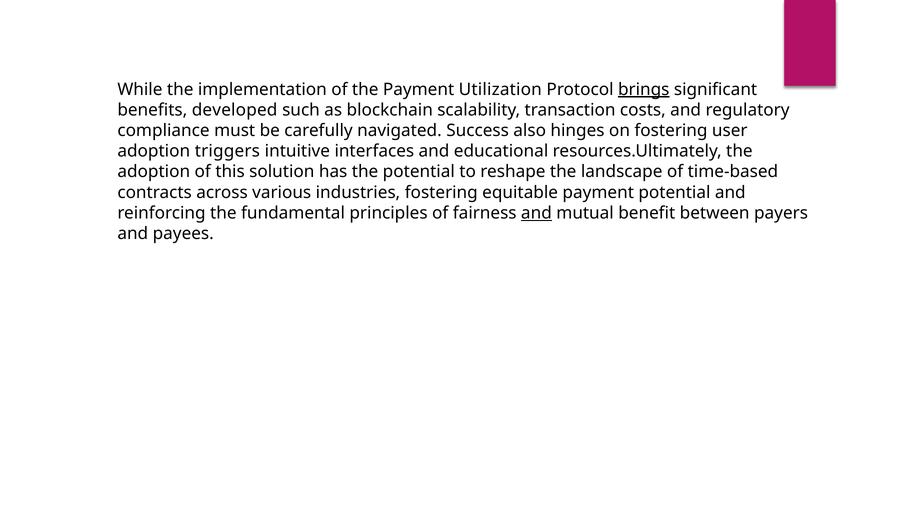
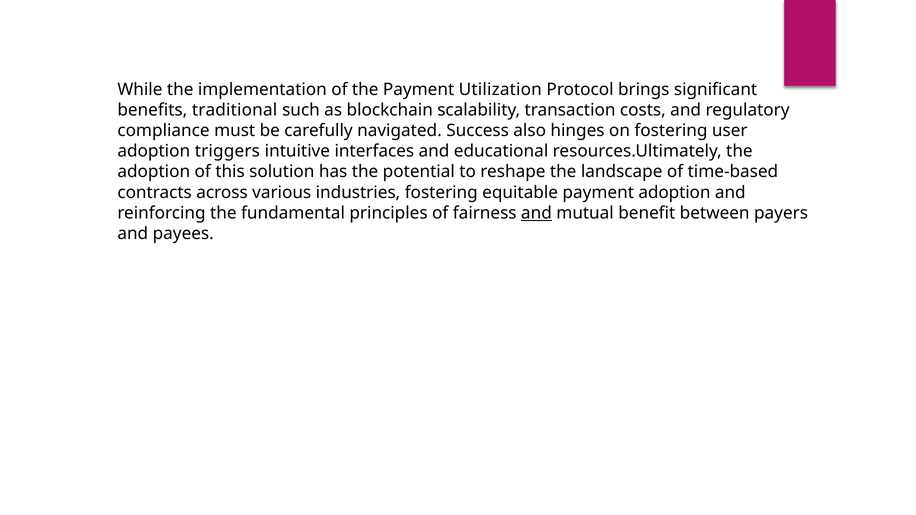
brings underline: present -> none
developed: developed -> traditional
payment potential: potential -> adoption
